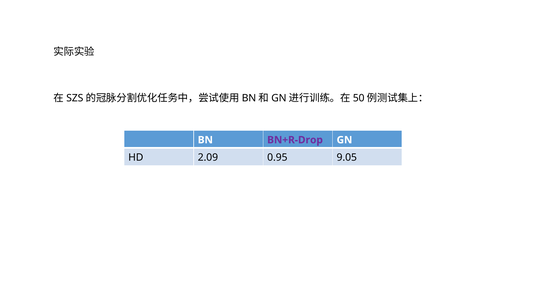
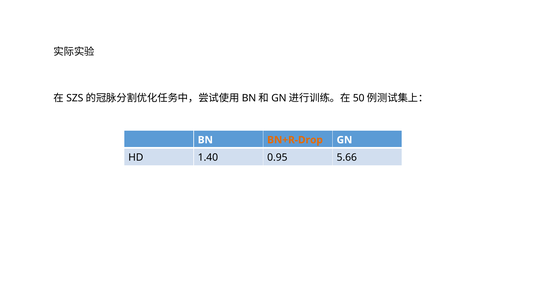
BN+R-Drop colour: purple -> orange
2.09: 2.09 -> 1.40
9.05: 9.05 -> 5.66
